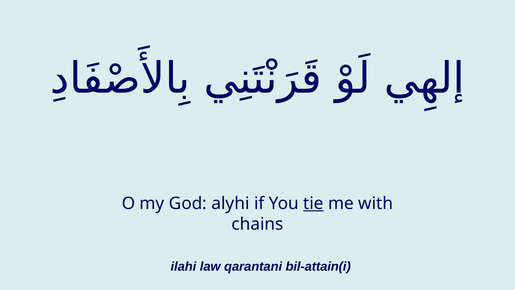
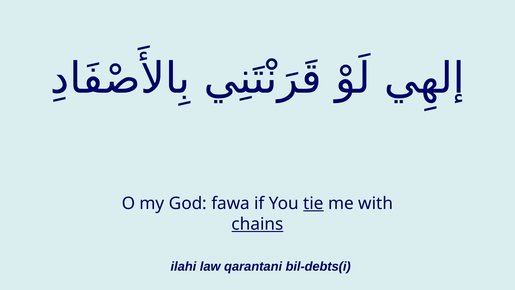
alyhi: alyhi -> fawa
chains underline: none -> present
bil-attain(i: bil-attain(i -> bil-debts(i
